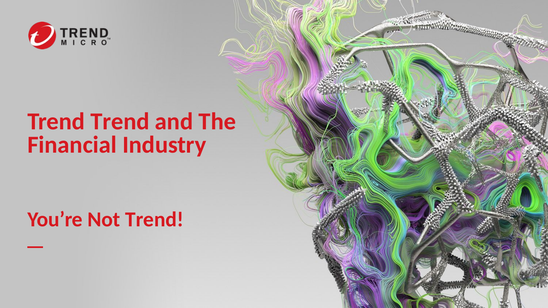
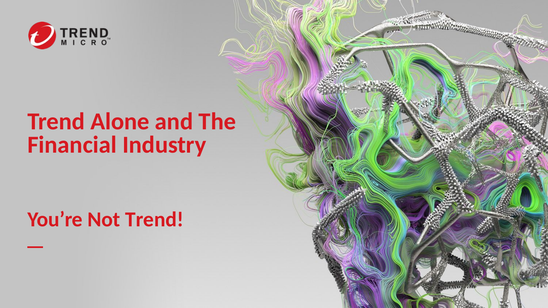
Trend at (120, 122): Trend -> Alone
